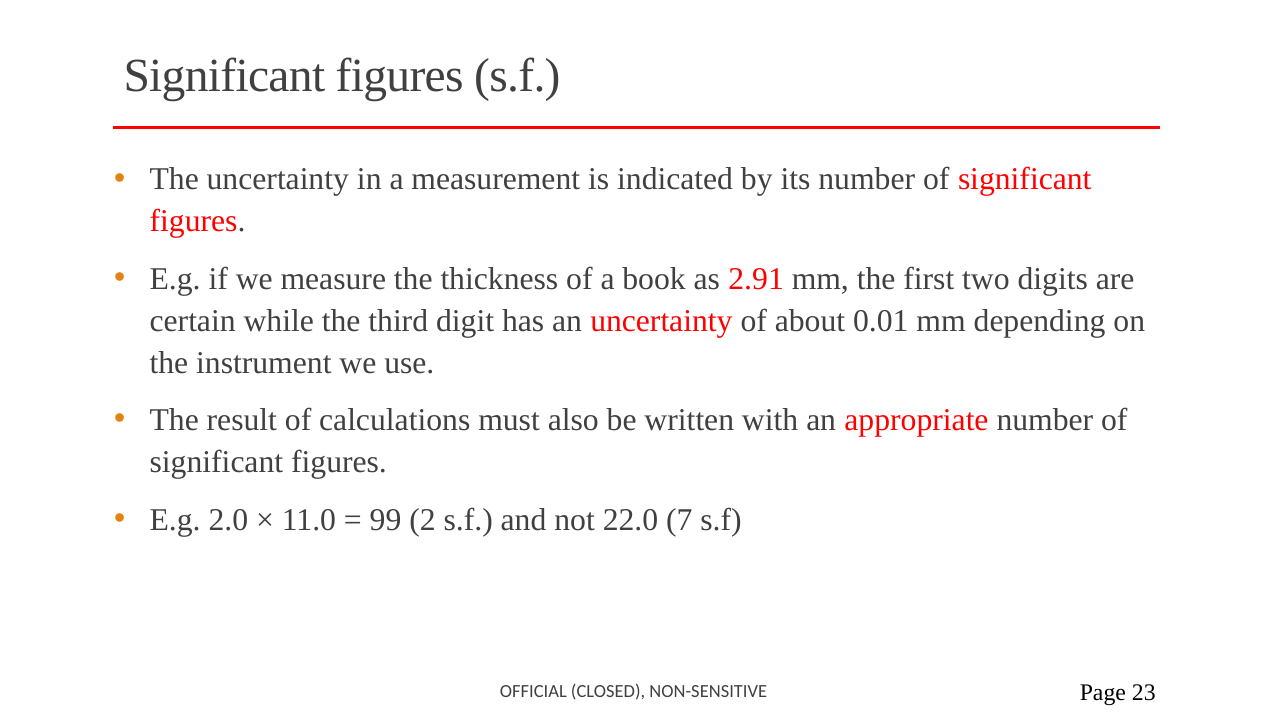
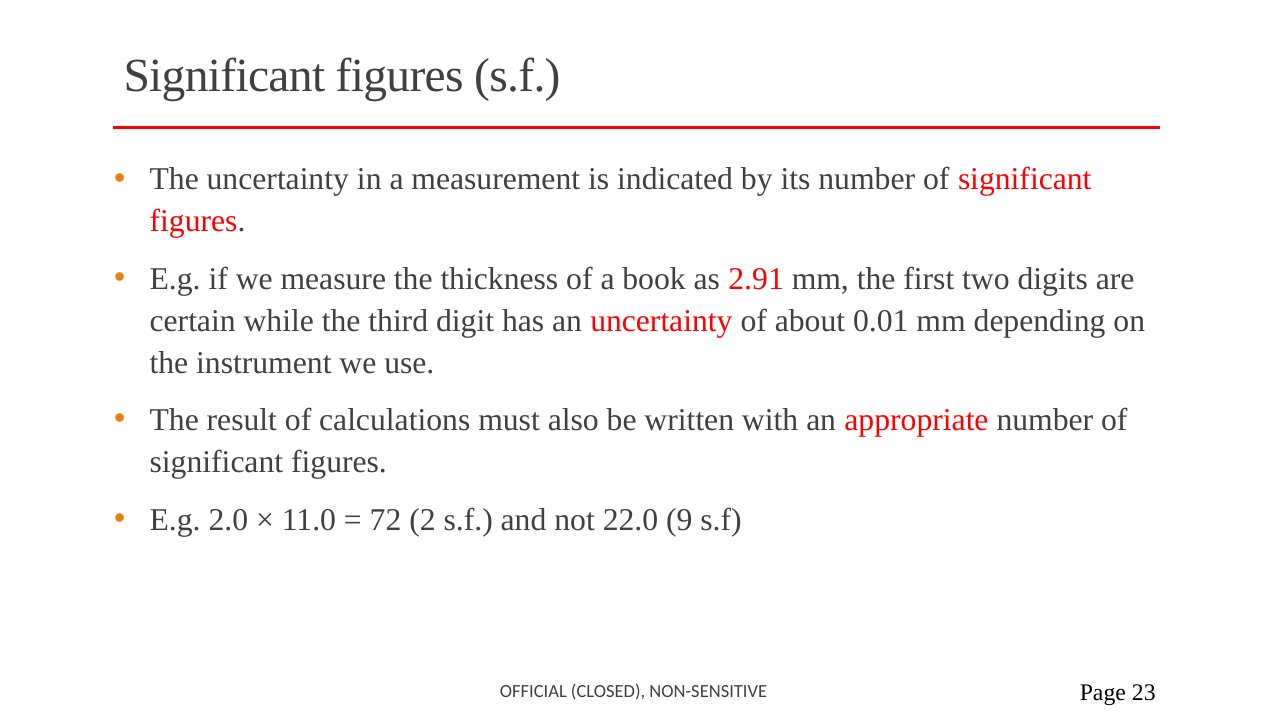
99: 99 -> 72
7: 7 -> 9
